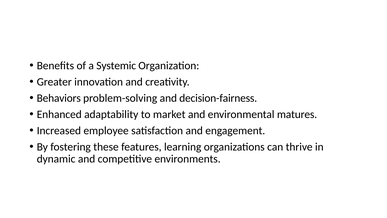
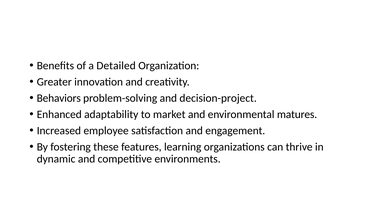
Systemic: Systemic -> Detailed
decision-fairness: decision-fairness -> decision-project
